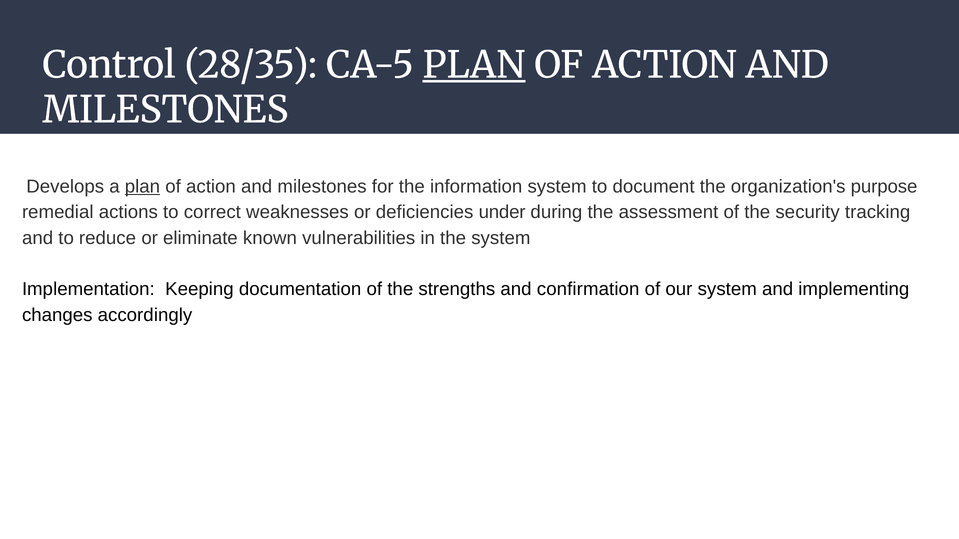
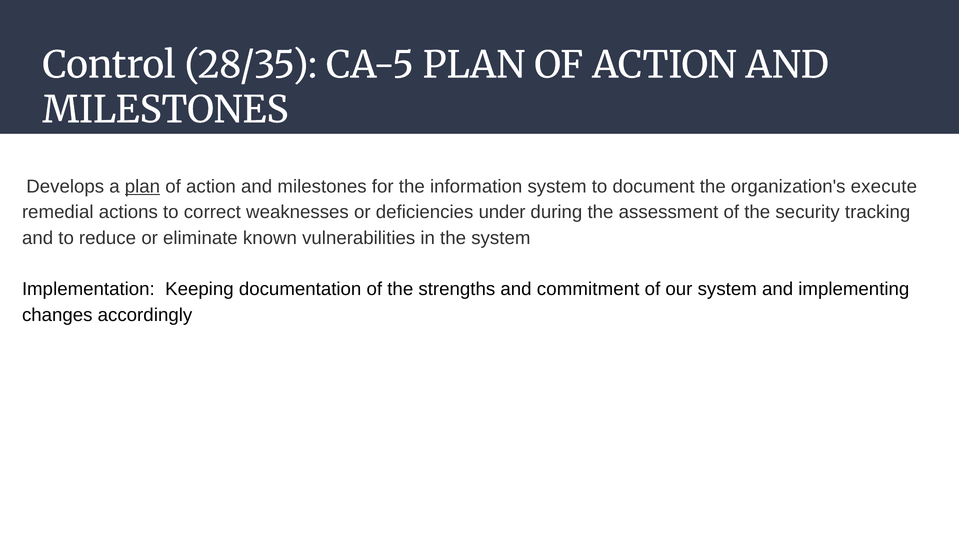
PLAN at (474, 65) underline: present -> none
purpose: purpose -> execute
confirmation: confirmation -> commitment
